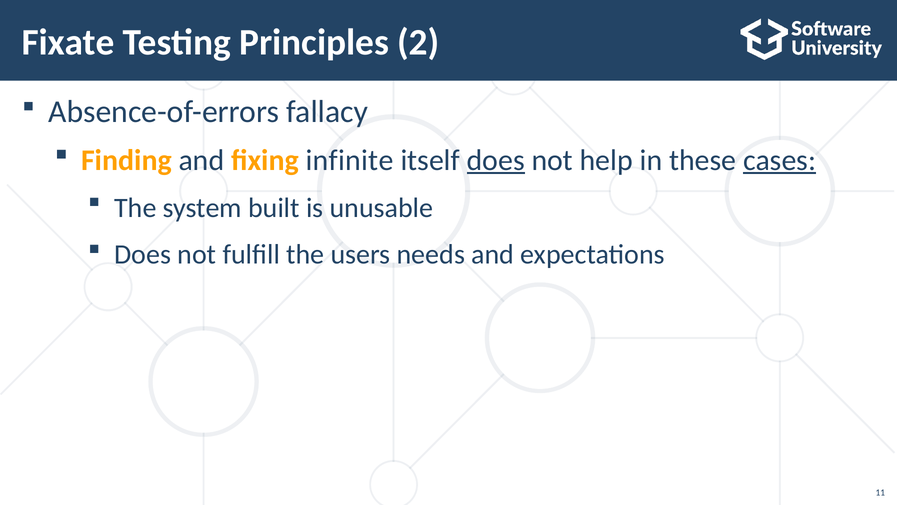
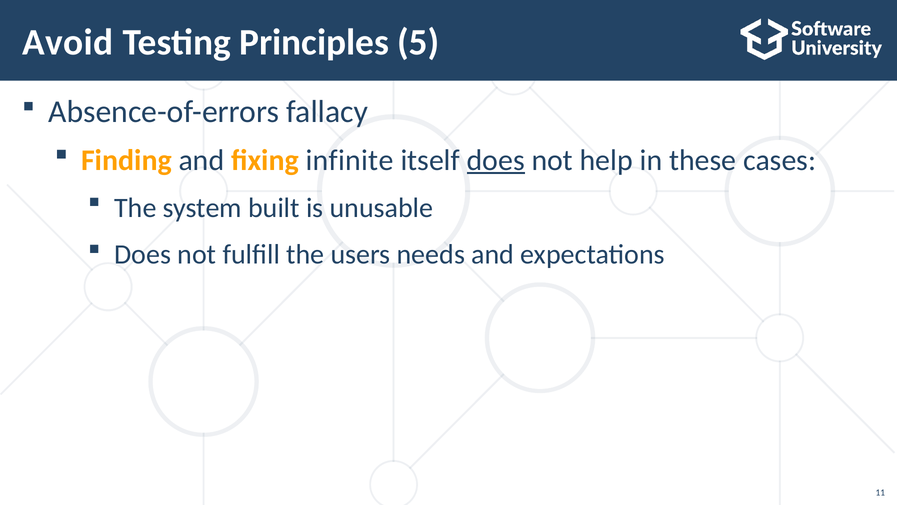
Fixate: Fixate -> Avoid
2: 2 -> 5
cases underline: present -> none
